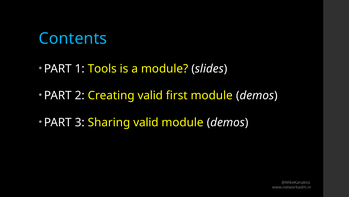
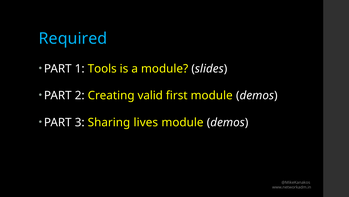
Contents: Contents -> Required
Sharing valid: valid -> lives
